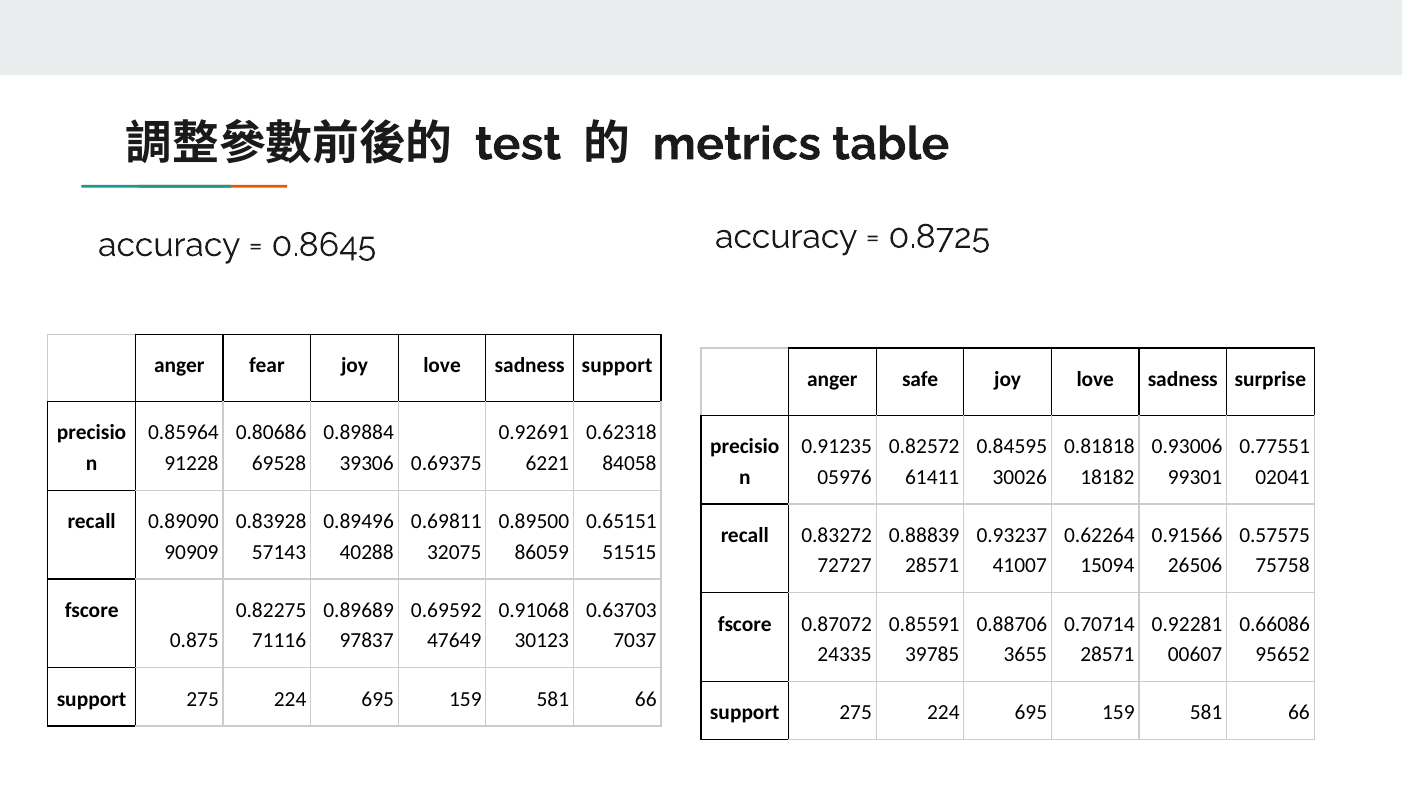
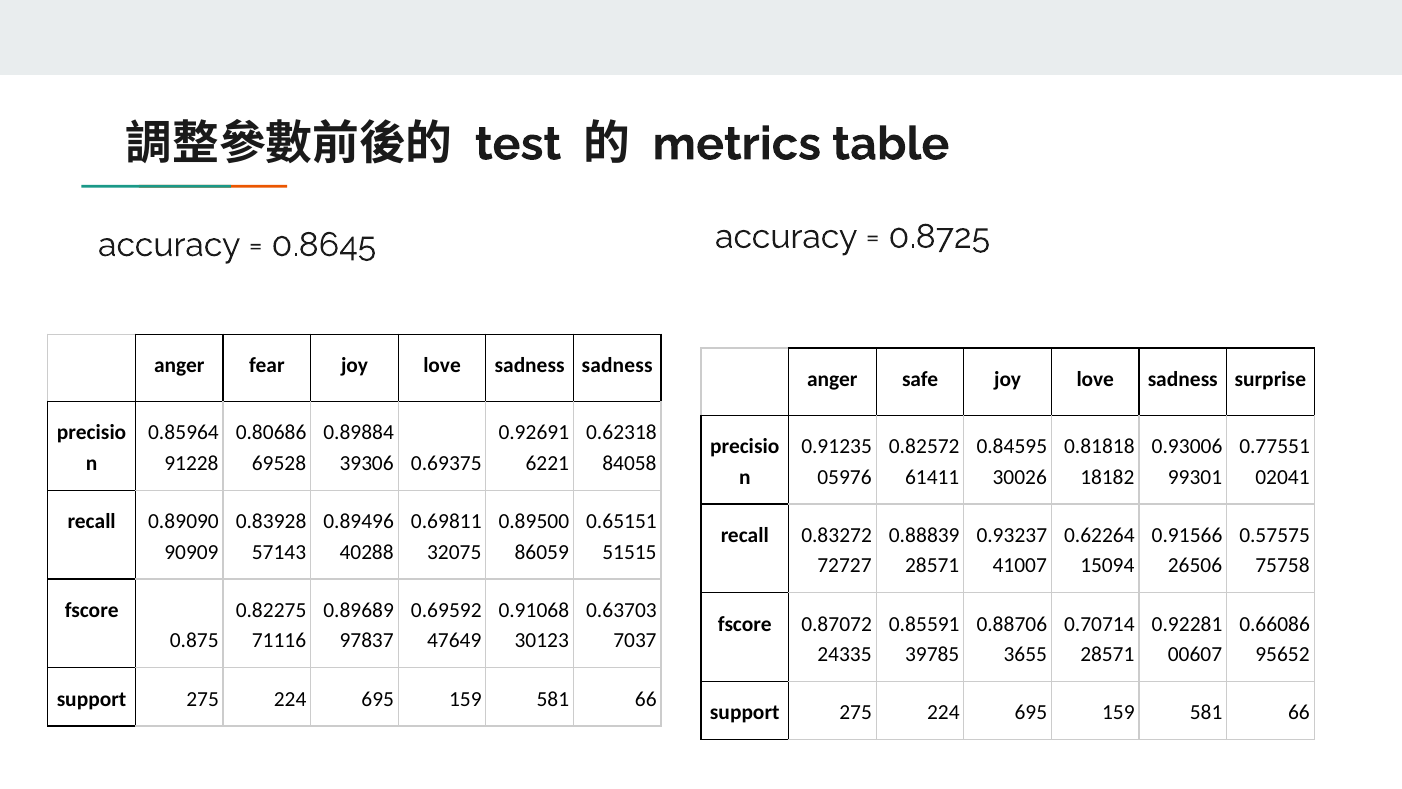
sadness support: support -> sadness
